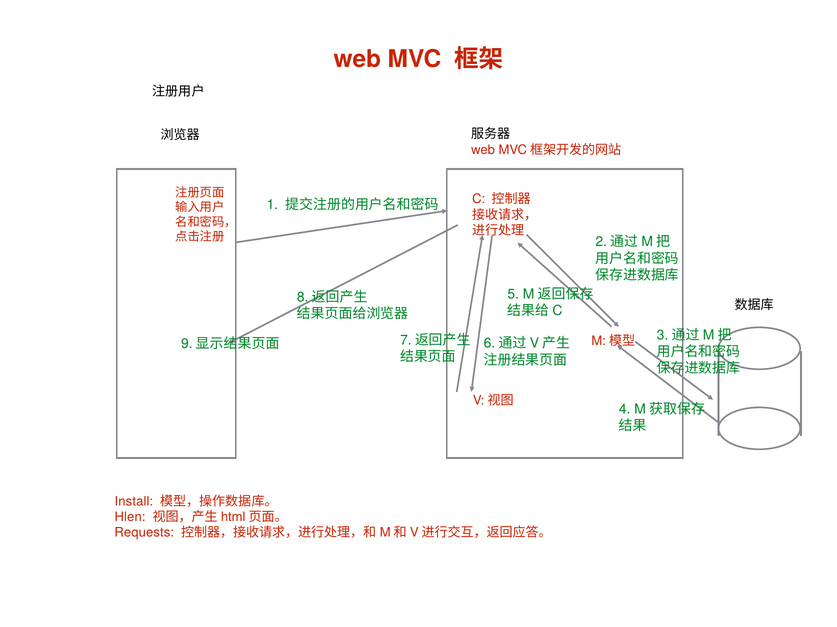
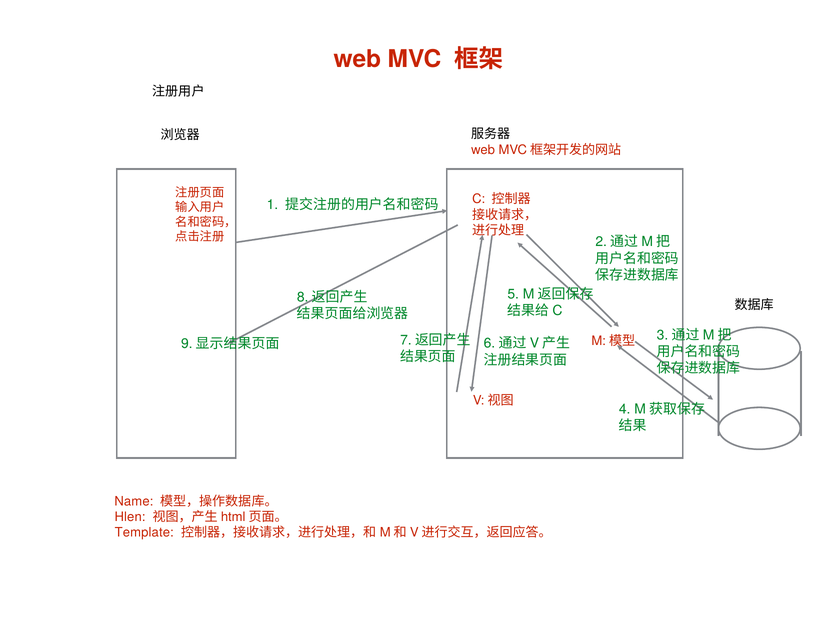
Install: Install -> Name
Requests: Requests -> Template
